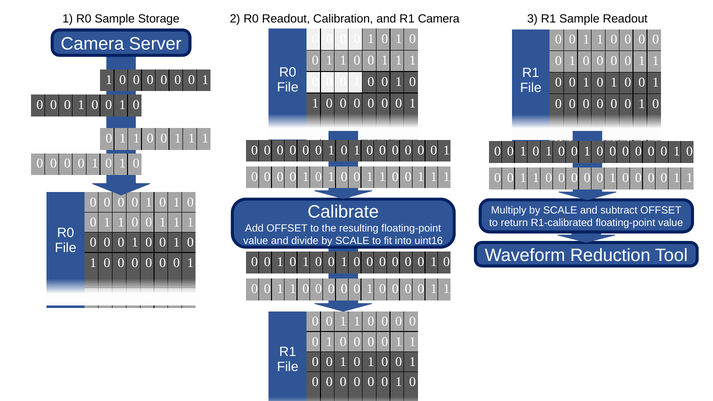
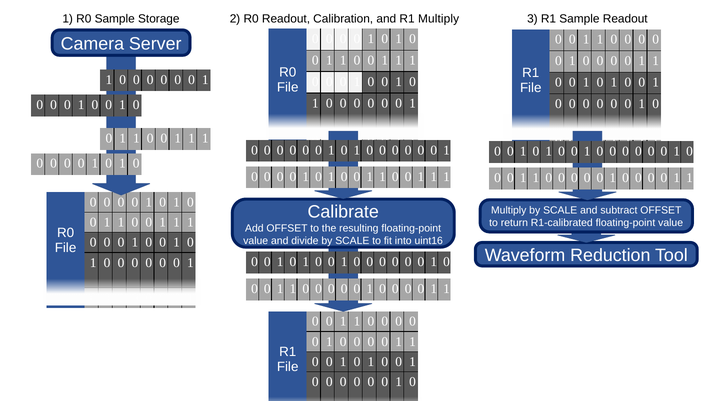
R1 Camera: Camera -> Multiply
